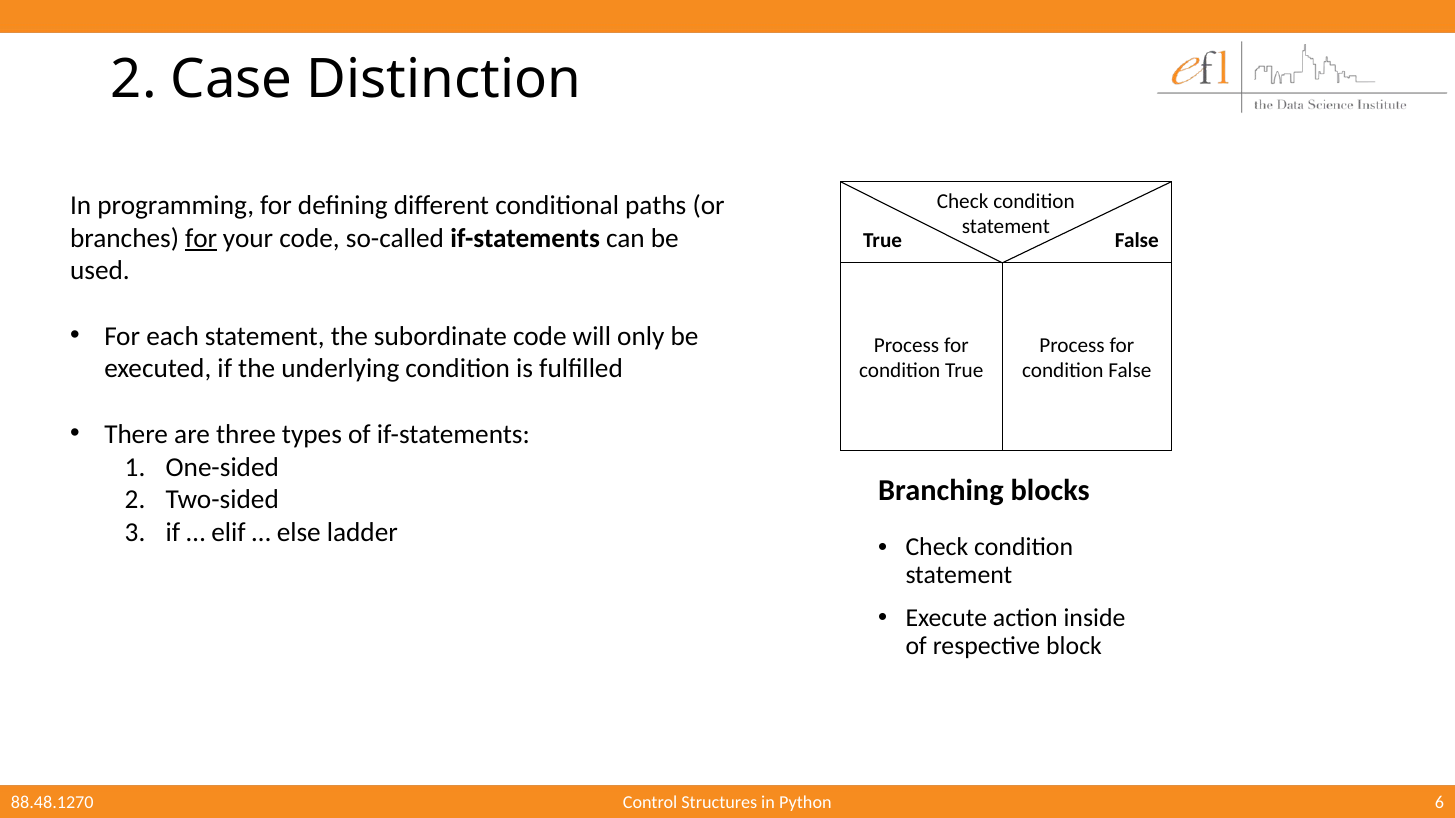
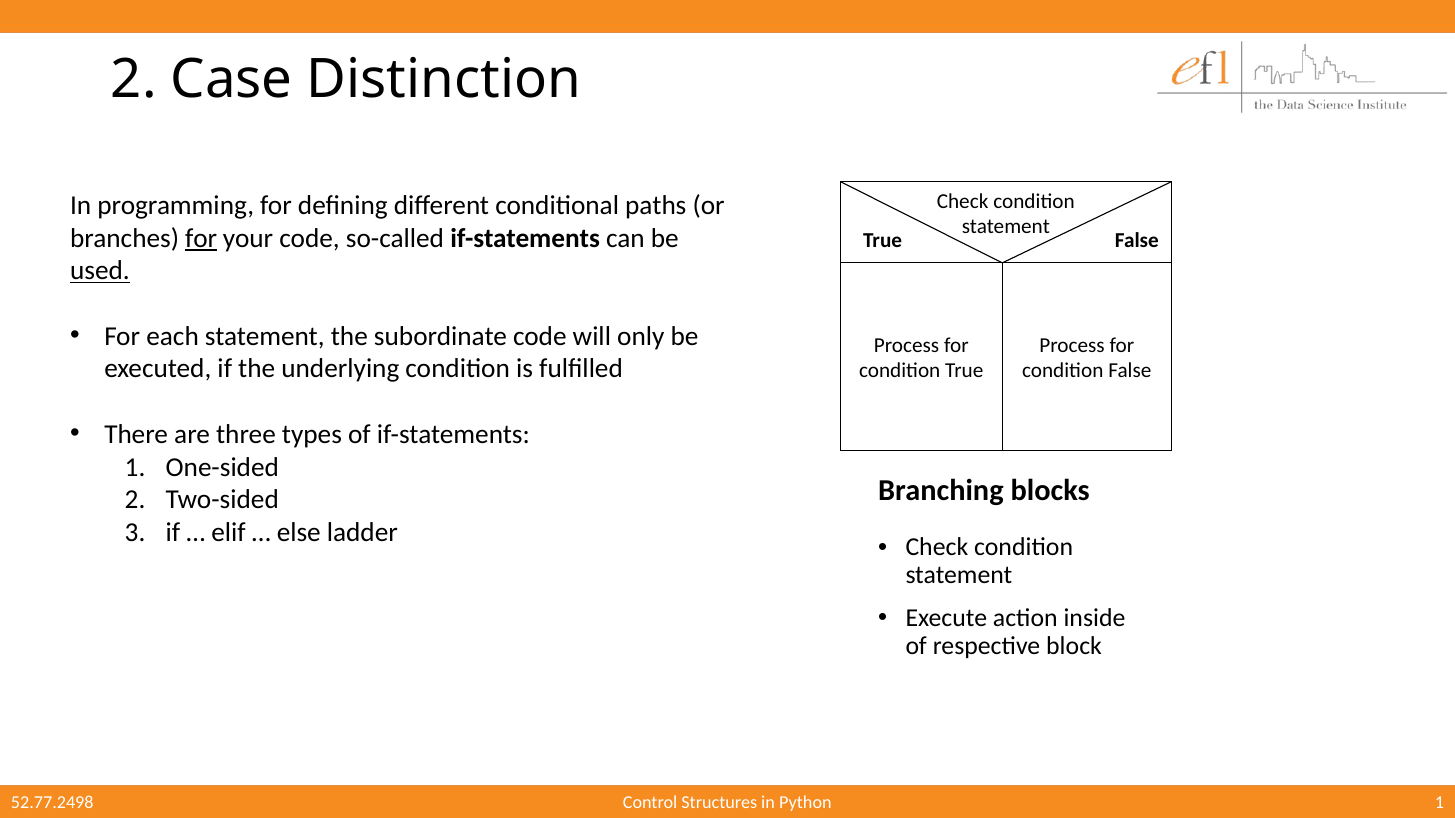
used underline: none -> present
Python 6: 6 -> 1
88.48.1270: 88.48.1270 -> 52.77.2498
